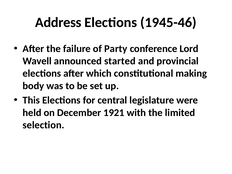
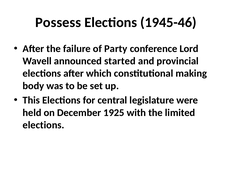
Address: Address -> Possess
1921: 1921 -> 1925
selection at (43, 125): selection -> elections
